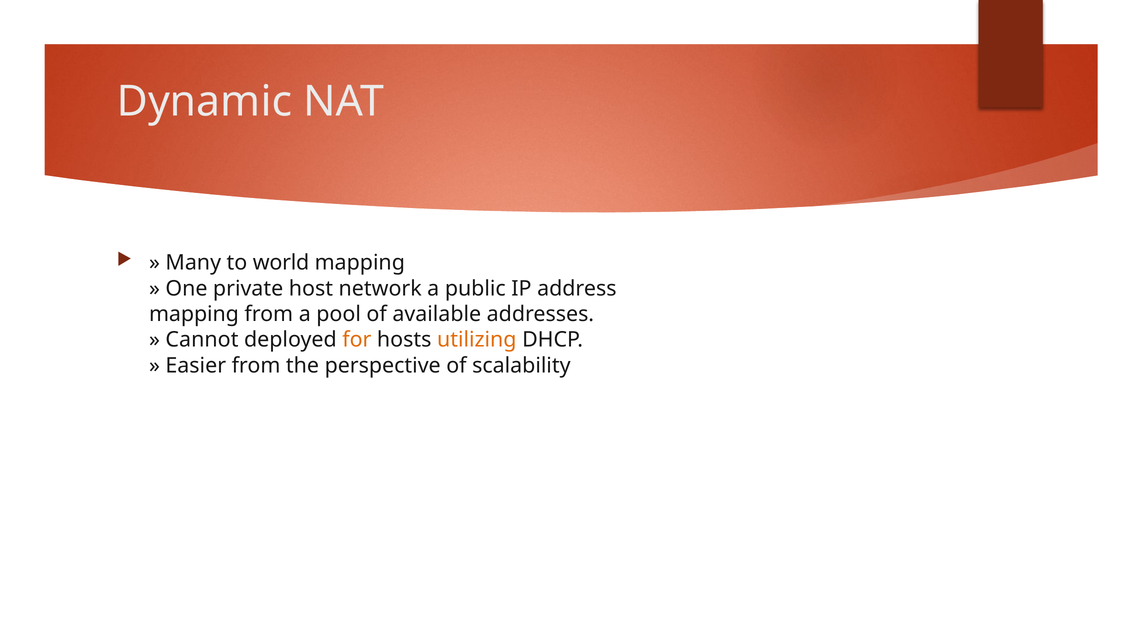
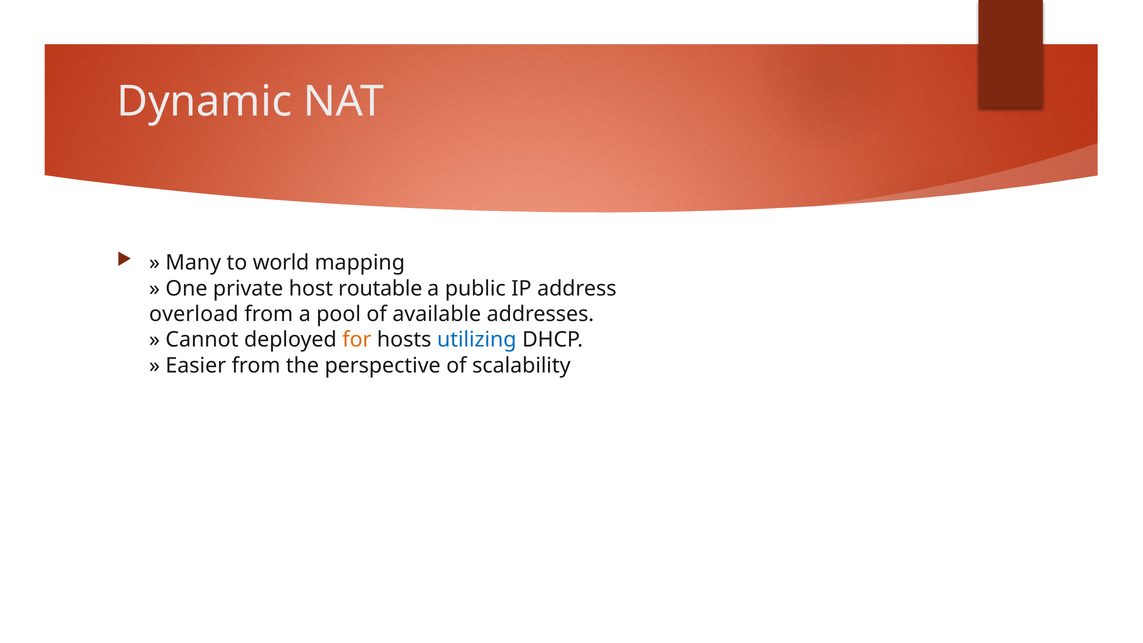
network: network -> routable
mapping at (194, 314): mapping -> overload
utilizing colour: orange -> blue
